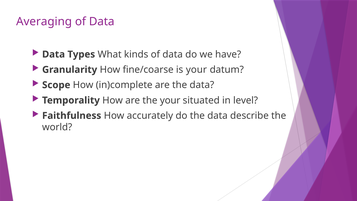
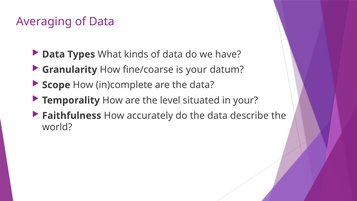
the your: your -> level
in level: level -> your
